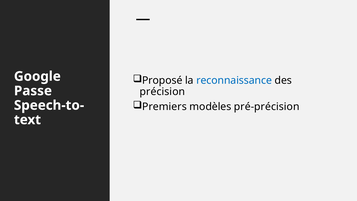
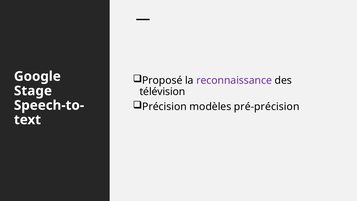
reconnaissance colour: blue -> purple
Passe: Passe -> Stage
précision: précision -> télévision
Premiers: Premiers -> Précision
